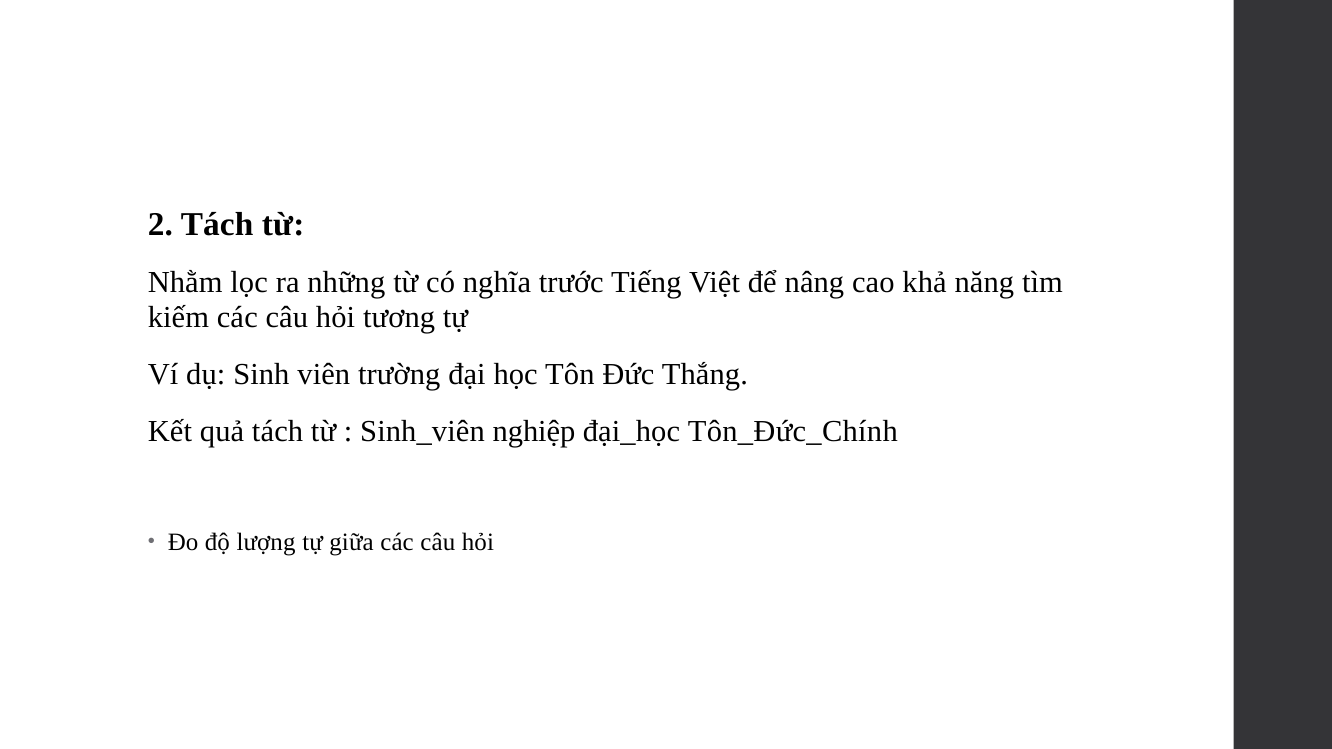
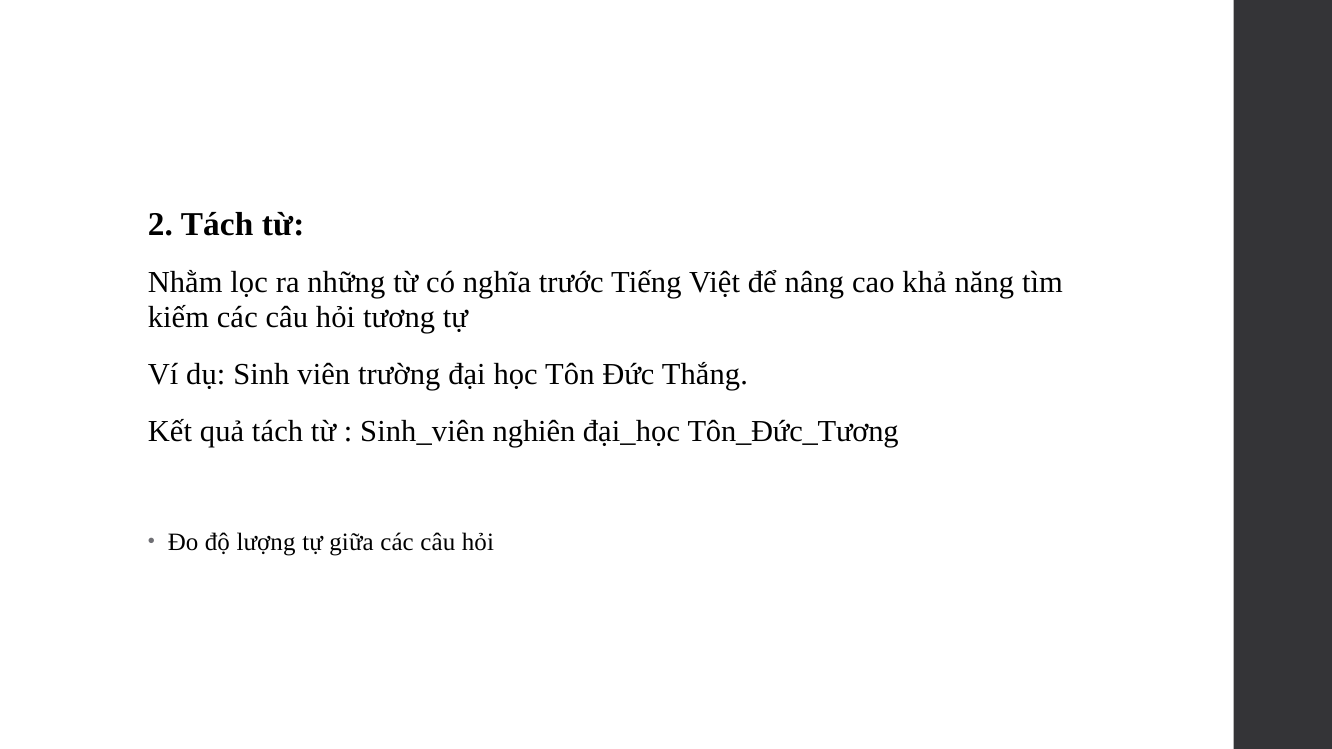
nghiệp: nghiệp -> nghiên
Tôn_Đức_Chính: Tôn_Đức_Chính -> Tôn_Đức_Tương
